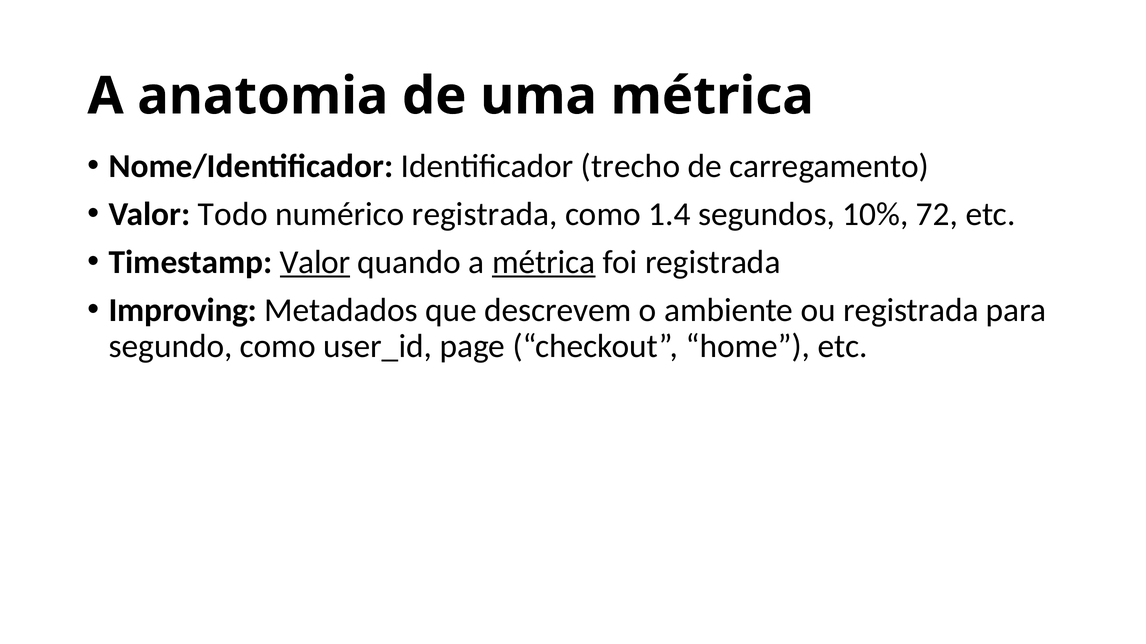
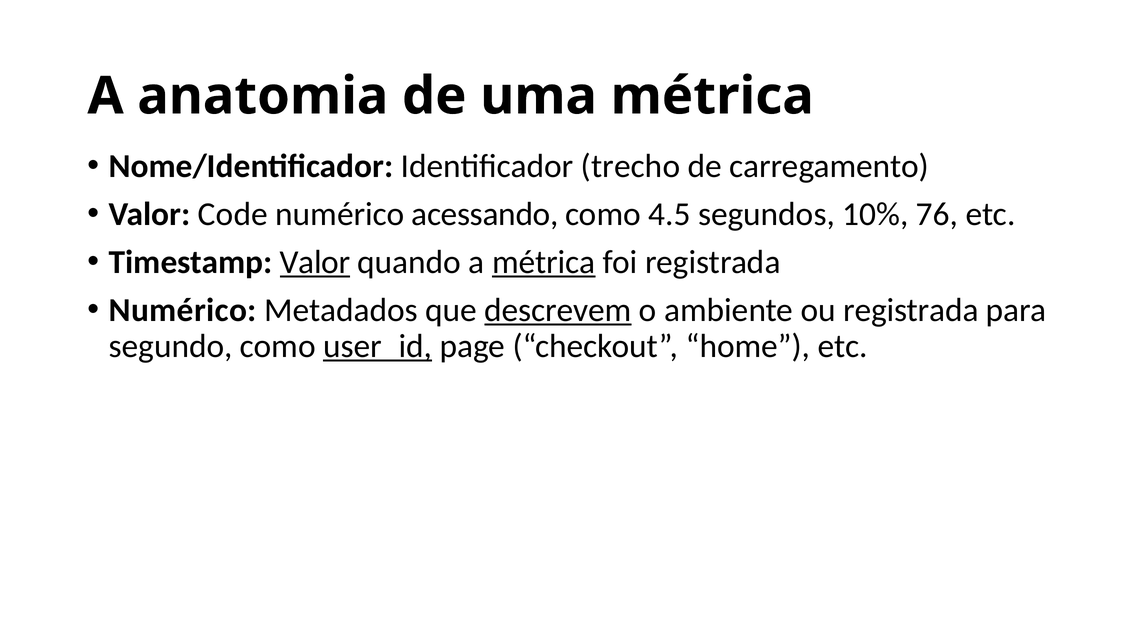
Todo: Todo -> Code
numérico registrada: registrada -> acessando
1.4: 1.4 -> 4.5
72: 72 -> 76
Improving at (183, 310): Improving -> Numérico
descrevem underline: none -> present
user_id underline: none -> present
